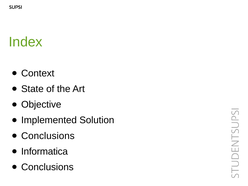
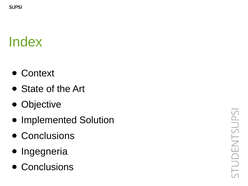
Informatica: Informatica -> Ingegneria
